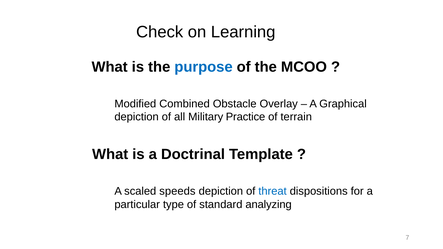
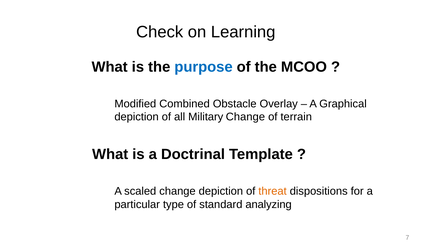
Military Practice: Practice -> Change
scaled speeds: speeds -> change
threat colour: blue -> orange
